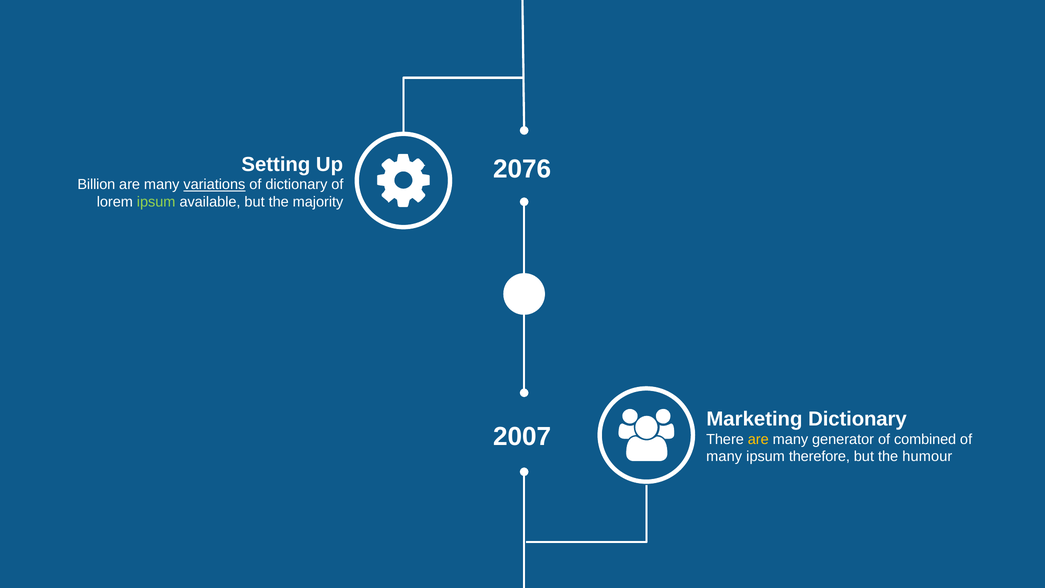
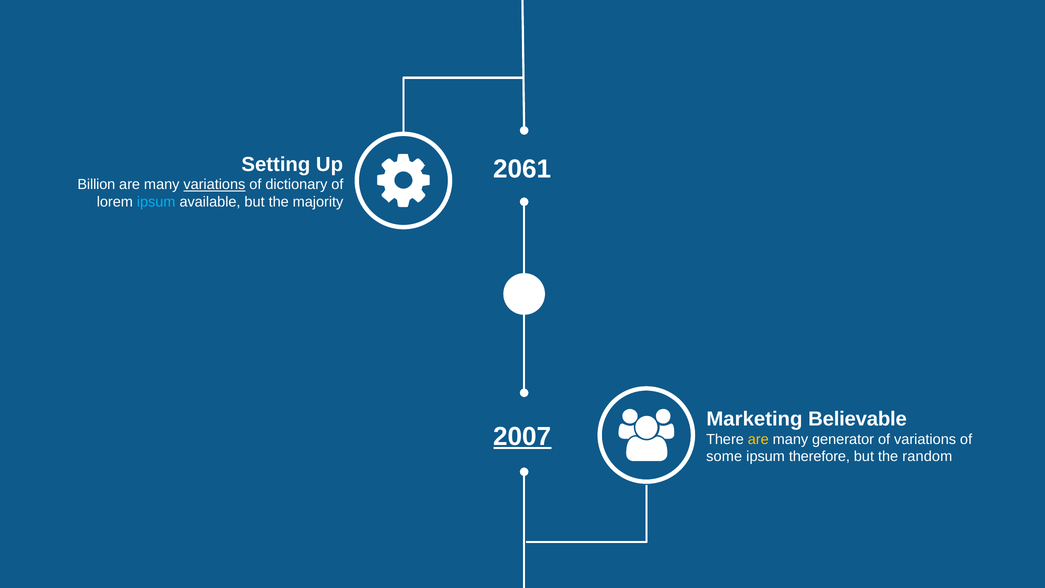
2076: 2076 -> 2061
ipsum at (156, 202) colour: light green -> light blue
Marketing Dictionary: Dictionary -> Believable
2007 underline: none -> present
of combined: combined -> variations
many at (724, 457): many -> some
humour: humour -> random
